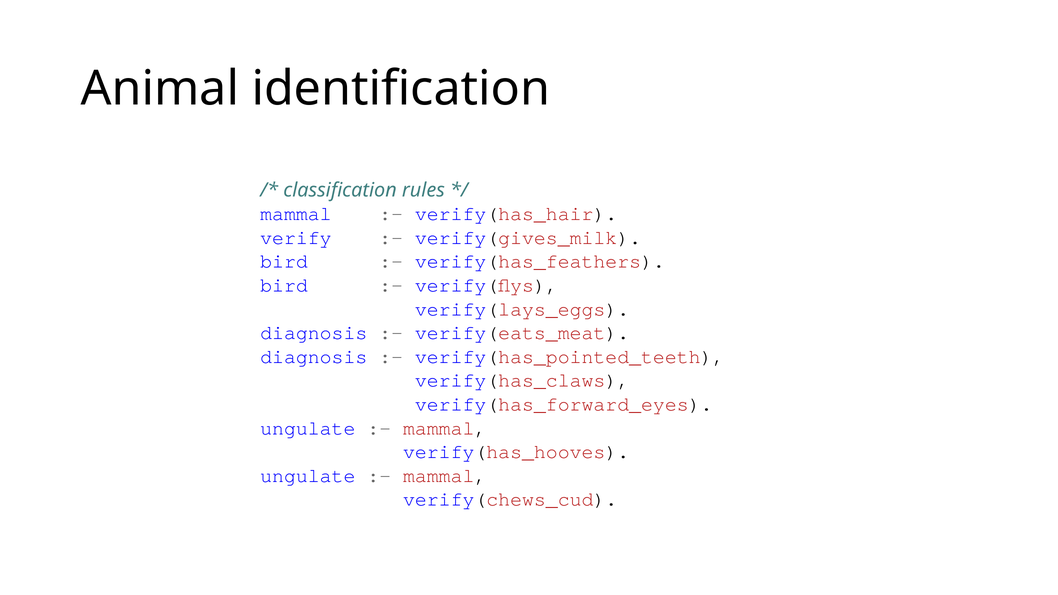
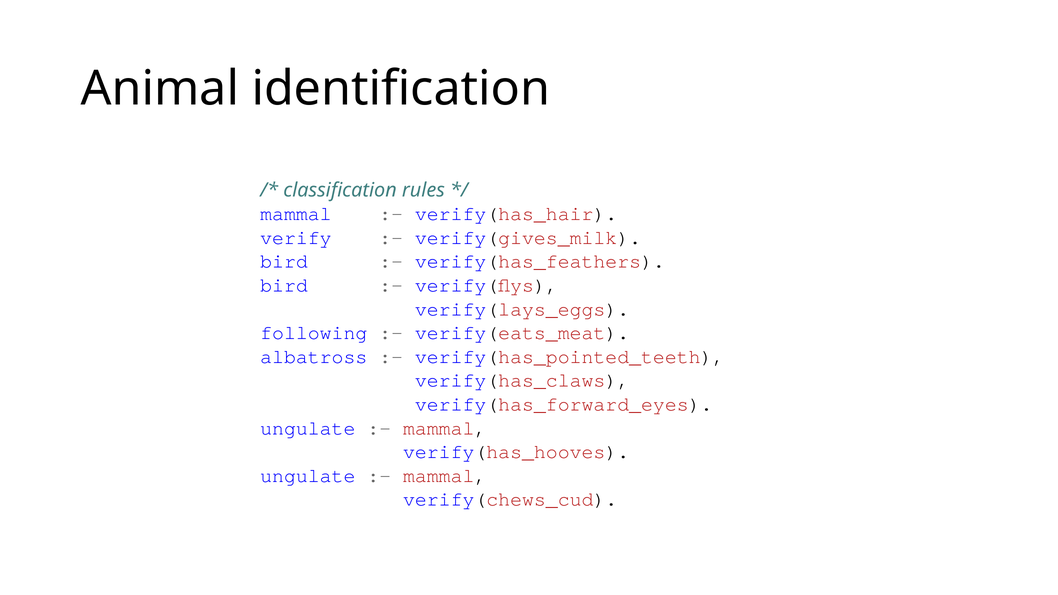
diagnosis at (314, 333): diagnosis -> following
diagnosis at (314, 357): diagnosis -> albatross
